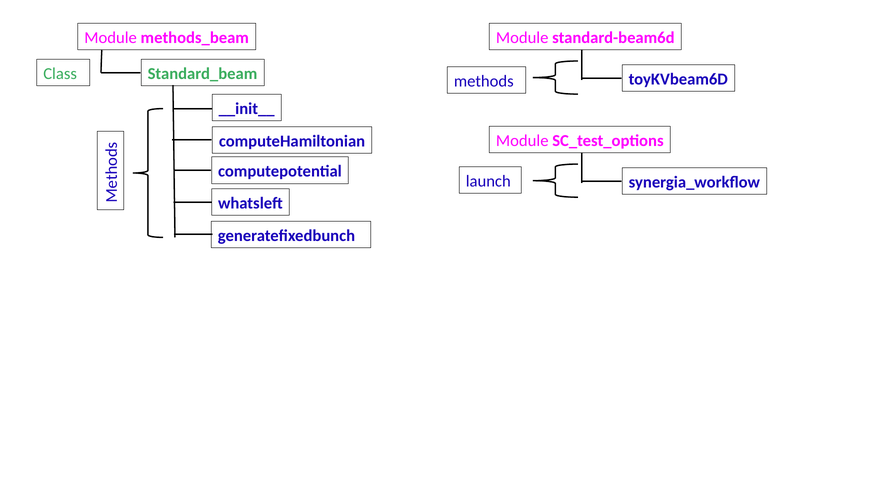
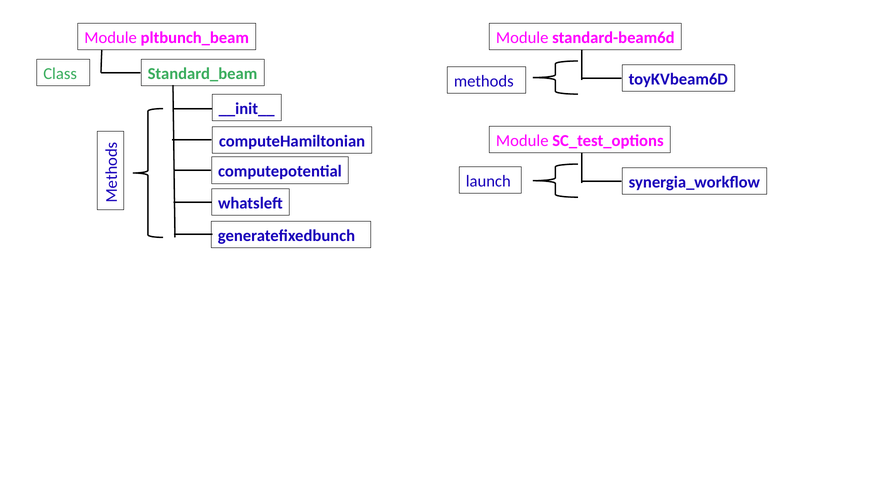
methods_beam: methods_beam -> pltbunch_beam
